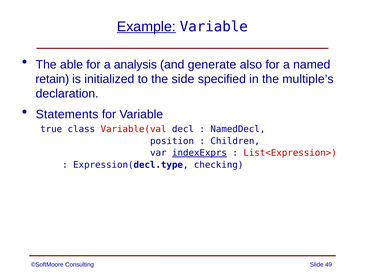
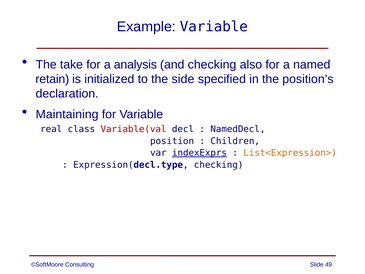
Example underline: present -> none
able: able -> take
and generate: generate -> checking
multiple’s: multiple’s -> position’s
Statements: Statements -> Maintaining
true: true -> real
List<Expression> colour: red -> orange
